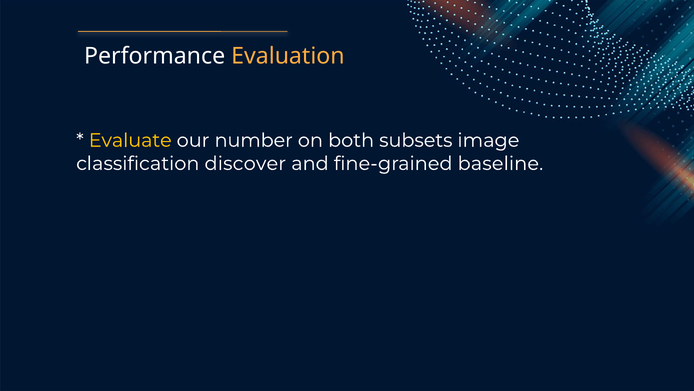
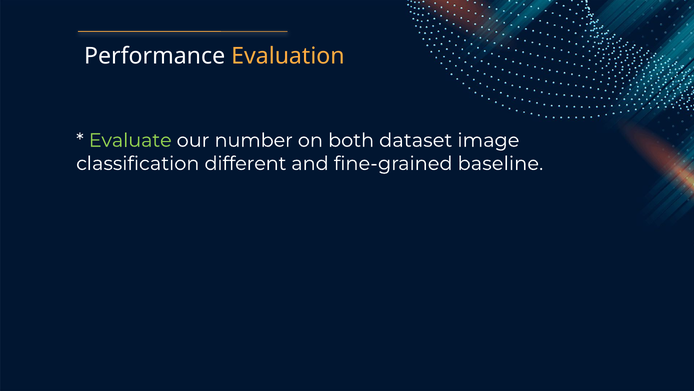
Evaluate colour: yellow -> light green
subsets: subsets -> dataset
discover: discover -> different
